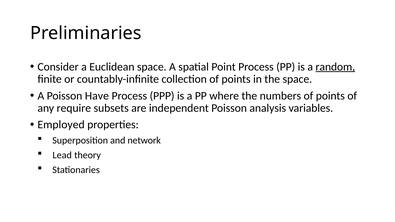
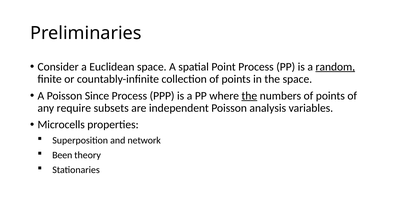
Have: Have -> Since
the at (249, 96) underline: none -> present
Employed: Employed -> Microcells
Lead: Lead -> Been
